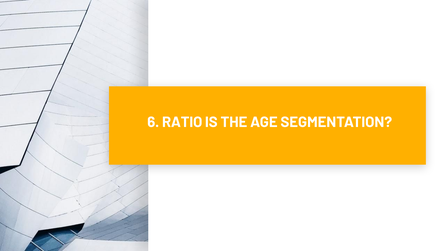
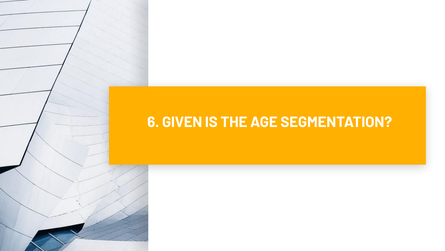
RATIO: RATIO -> GIVEN
